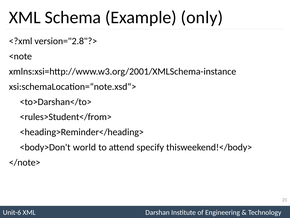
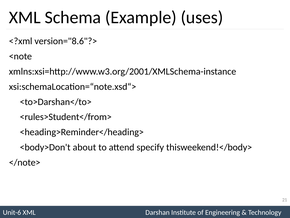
only: only -> uses
version="2.8"?>: version="2.8"?> -> version="8.6"?>
world: world -> about
